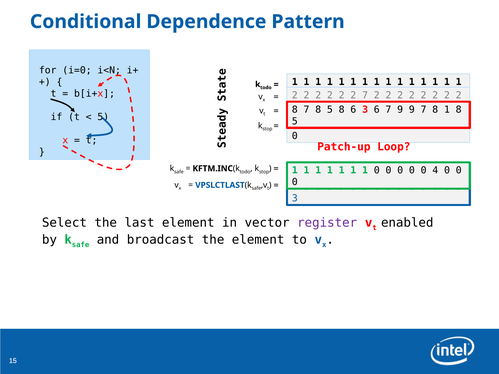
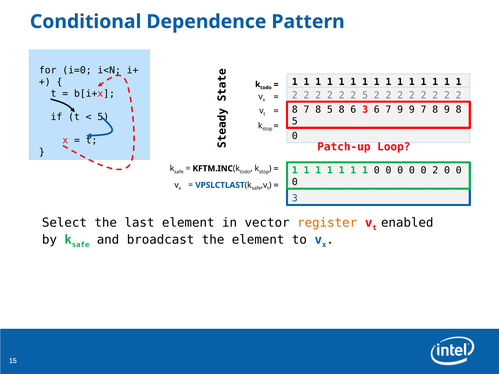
2 7: 7 -> 5
8 1: 1 -> 9
0 4: 4 -> 2
register colour: purple -> orange
